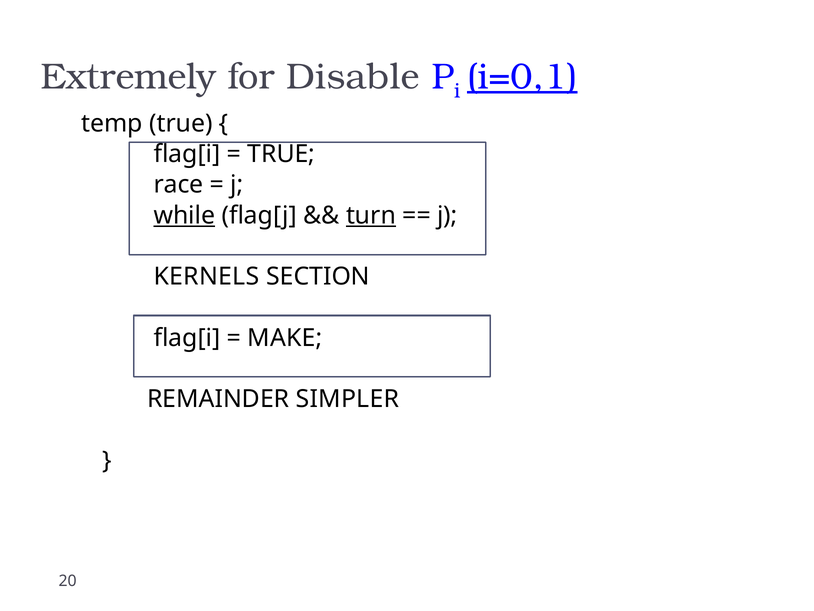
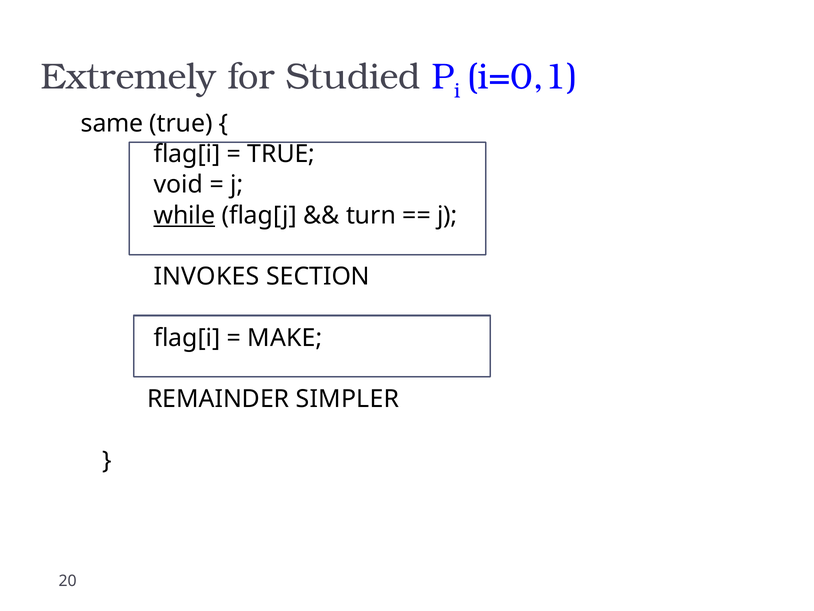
Disable: Disable -> Studied
i=0,1 underline: present -> none
temp: temp -> same
race: race -> void
turn underline: present -> none
KERNELS: KERNELS -> INVOKES
